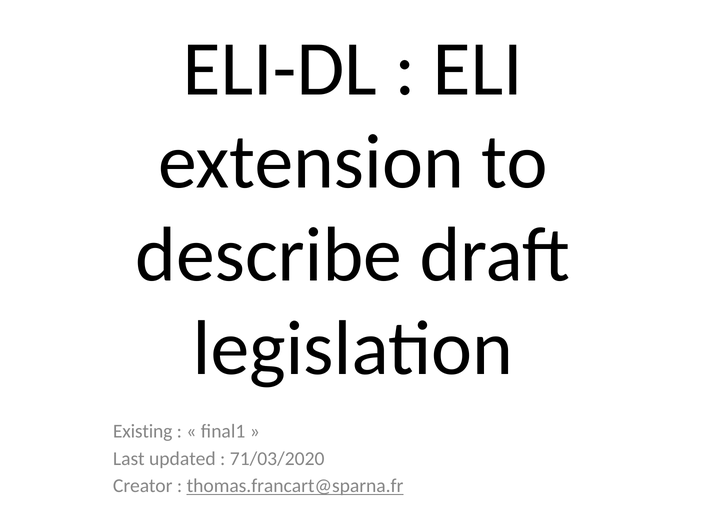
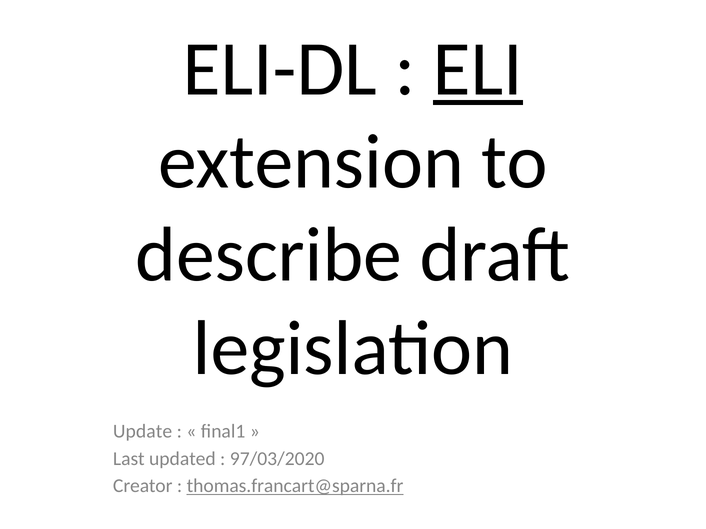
ELI underline: none -> present
Existing: Existing -> Update
71/03/2020: 71/03/2020 -> 97/03/2020
